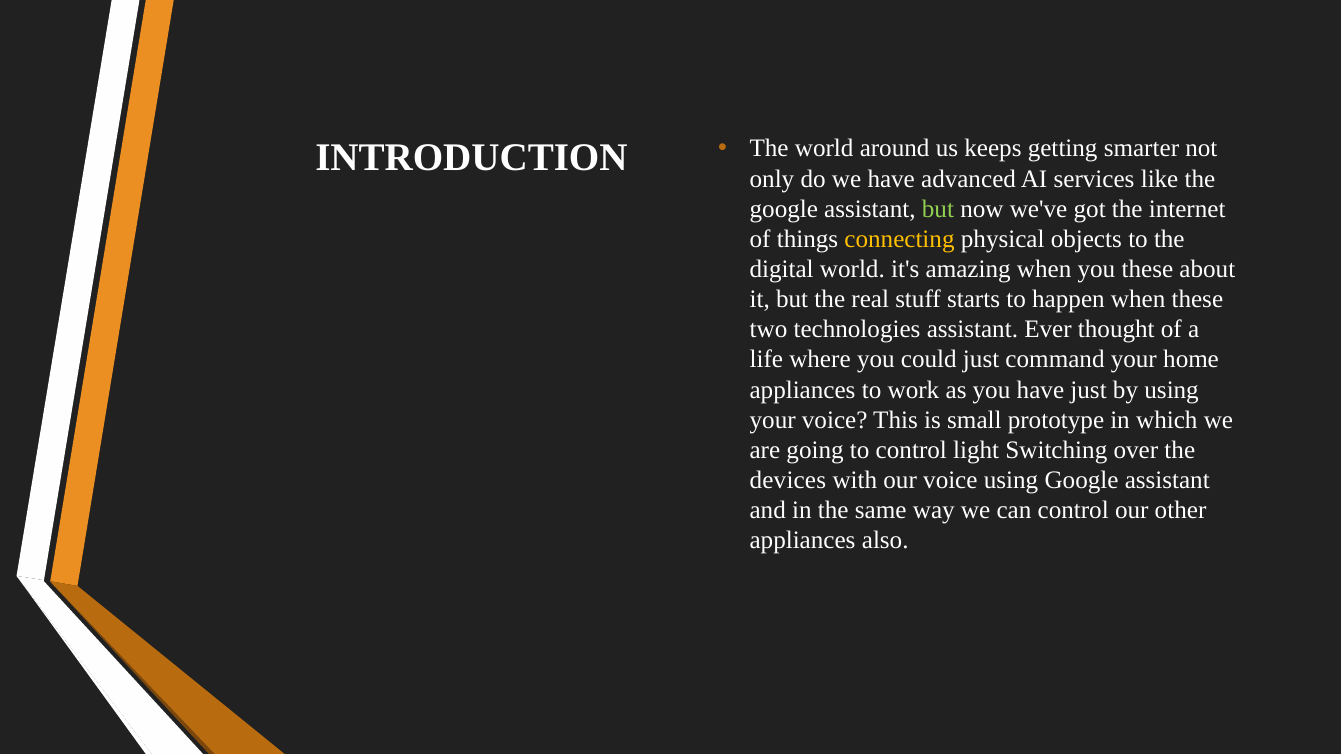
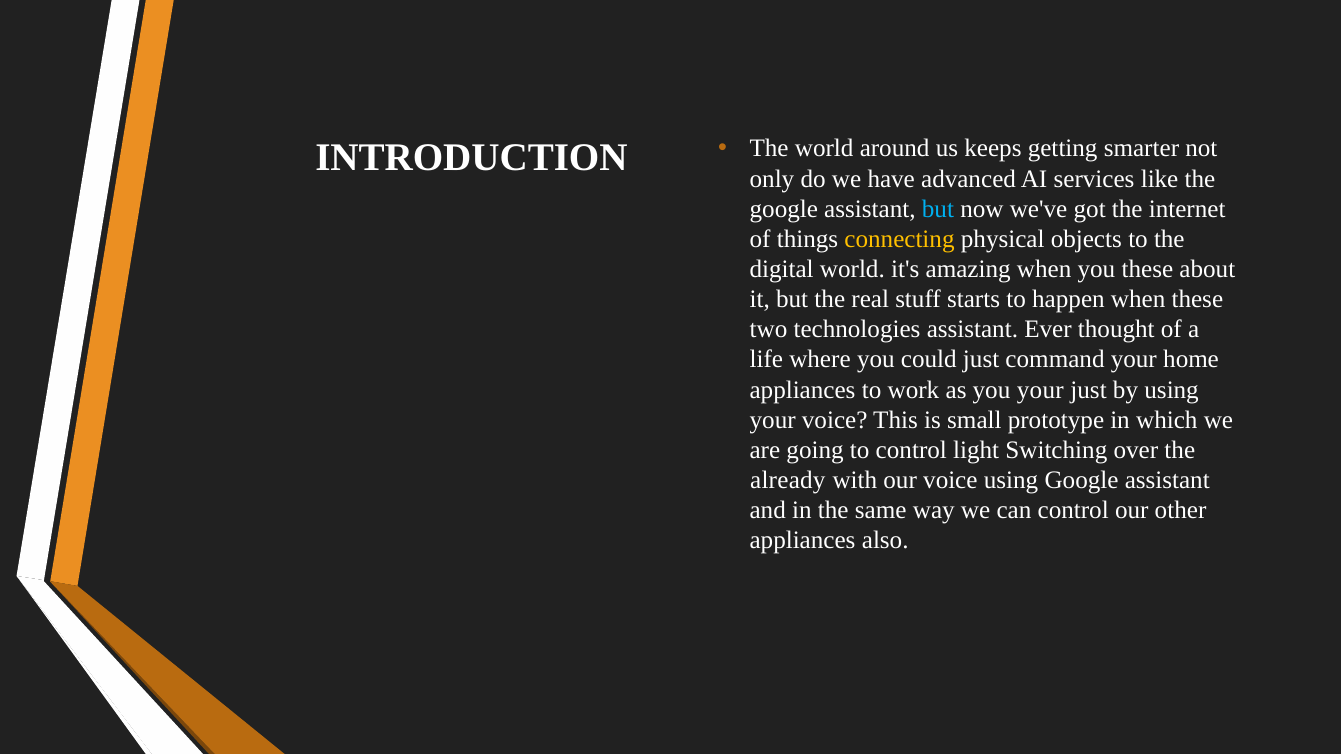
but at (938, 209) colour: light green -> light blue
you have: have -> your
devices: devices -> already
